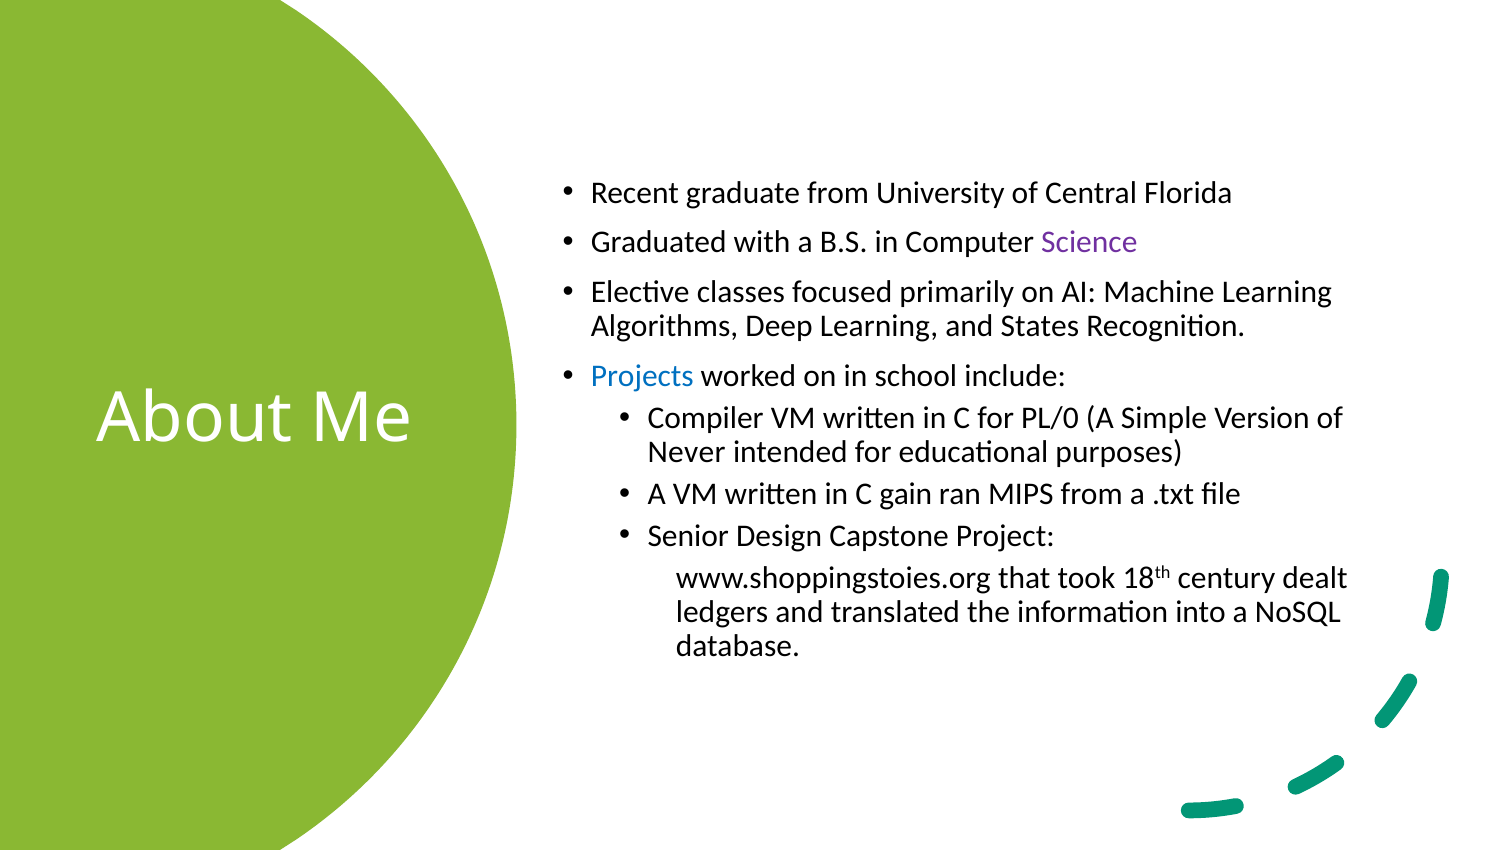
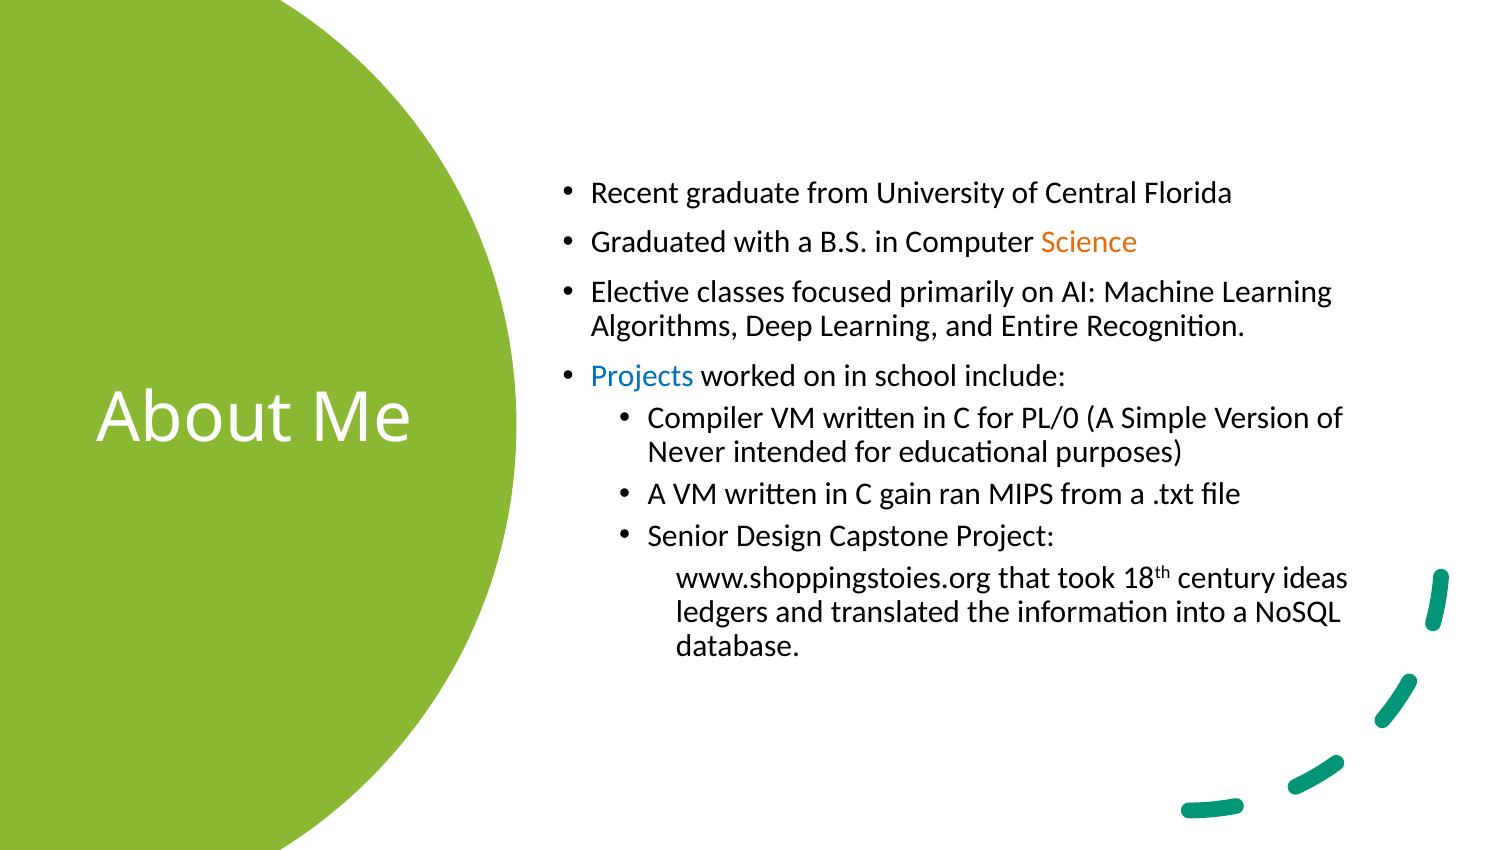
Science colour: purple -> orange
States: States -> Entire
dealt: dealt -> ideas
